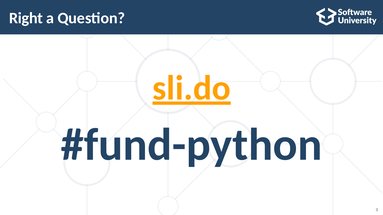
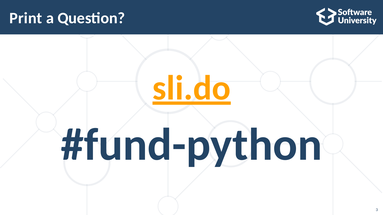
Right: Right -> Print
